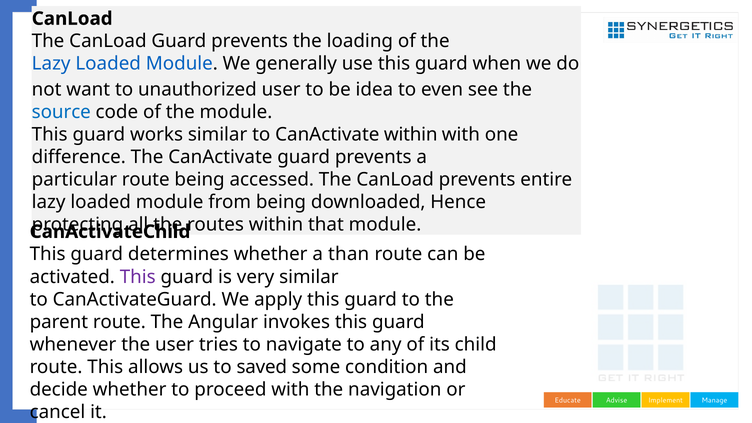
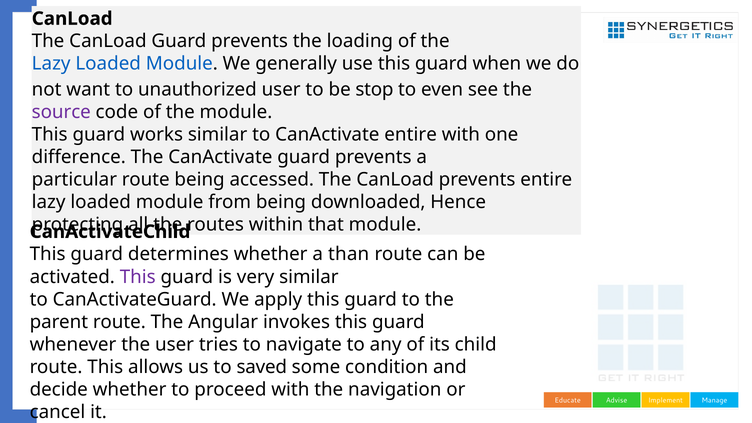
idea: idea -> stop
source colour: blue -> purple
CanActivate within: within -> entire
